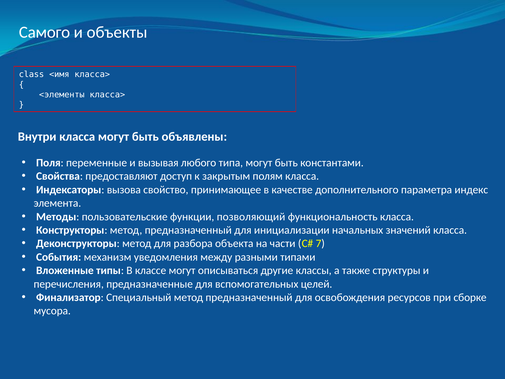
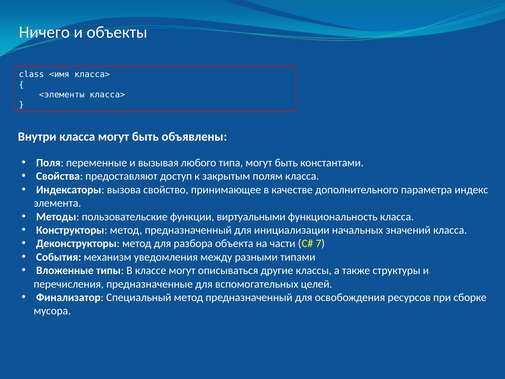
Самого: Самого -> Ничего
позволяющий: позволяющий -> виртуальными
